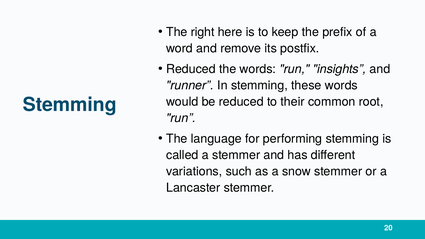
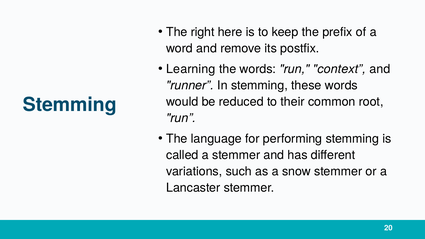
Reduced at (191, 69): Reduced -> Learning
insights: insights -> context
